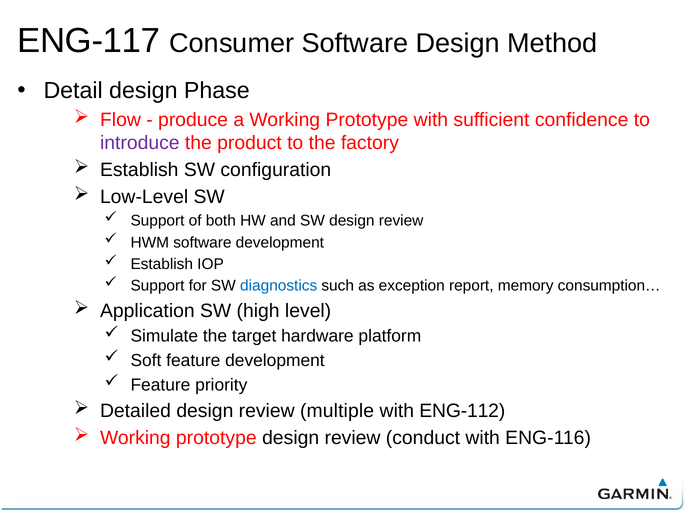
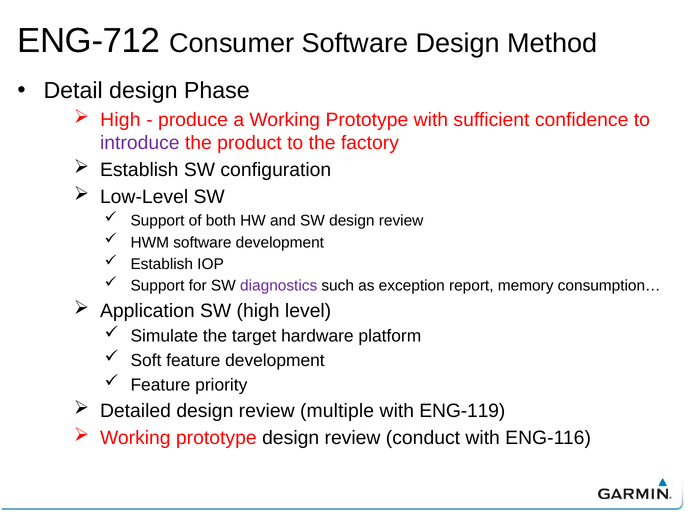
ENG-117: ENG-117 -> ENG-712
Flow at (120, 120): Flow -> High
diagnostics colour: blue -> purple
ENG-112: ENG-112 -> ENG-119
